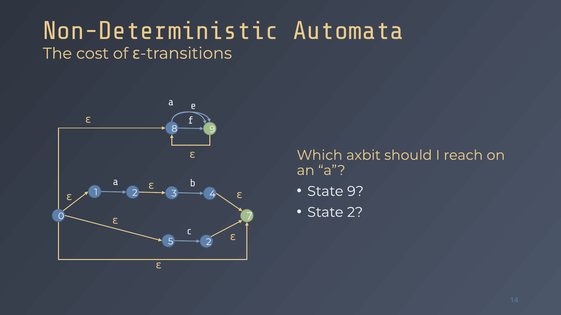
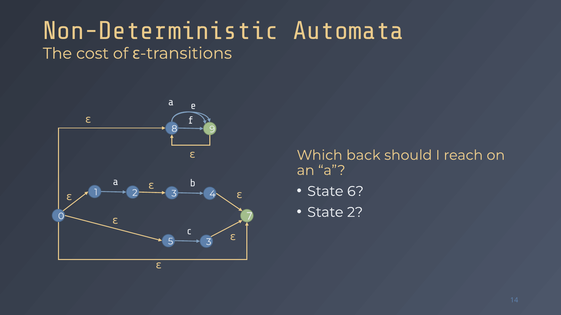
axbit: axbit -> back
State 9: 9 -> 6
5 2: 2 -> 3
